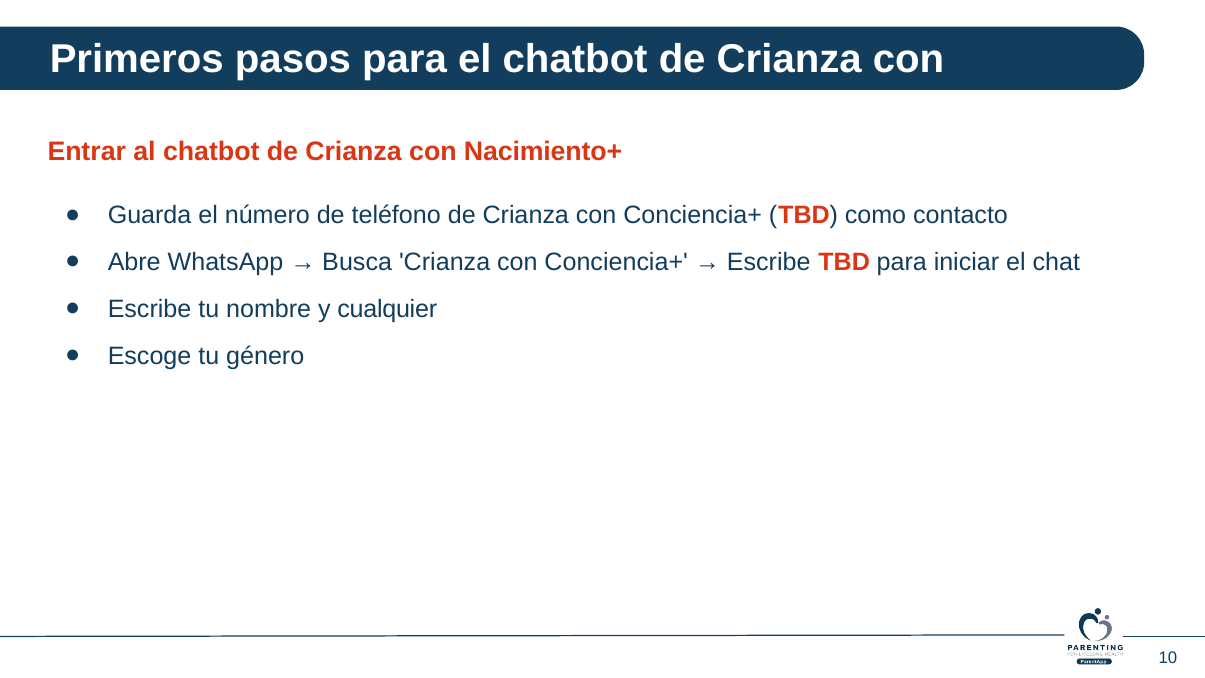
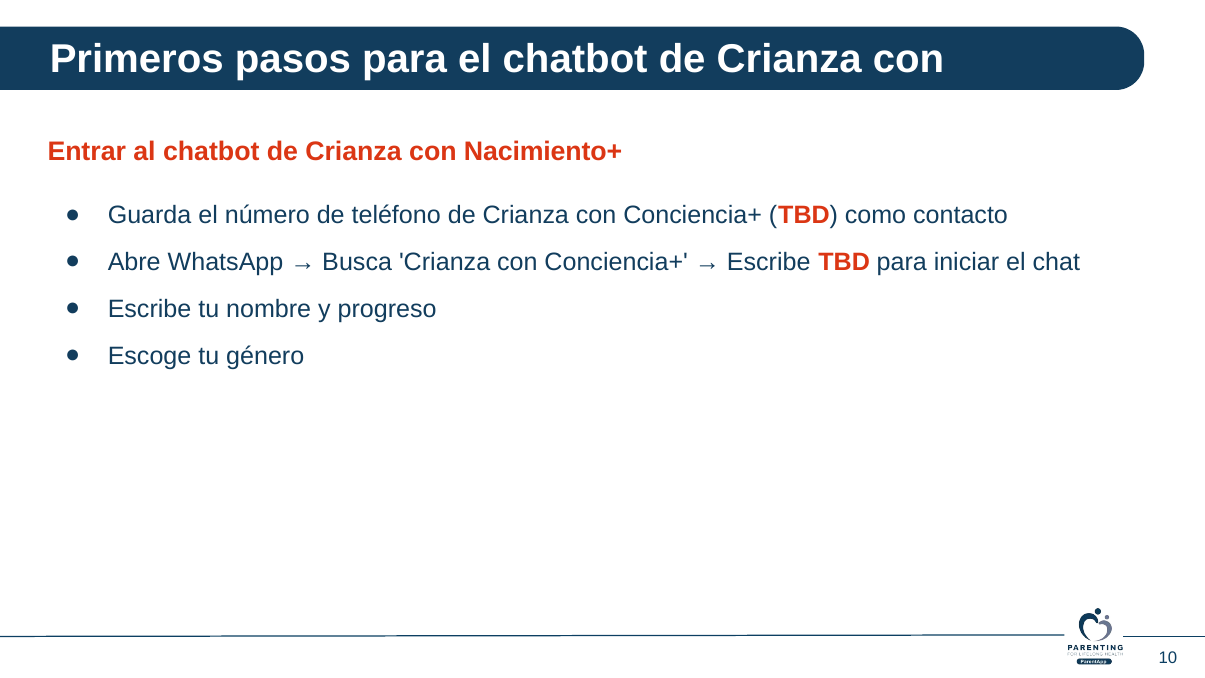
cualquier: cualquier -> progreso
